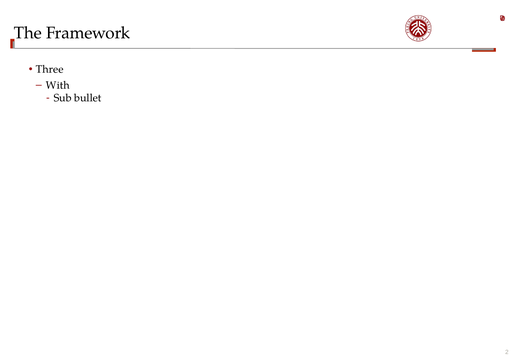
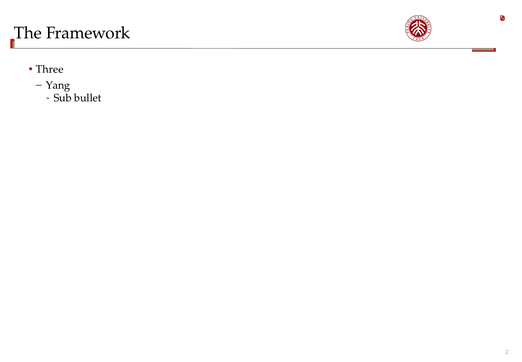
With: With -> Yang
